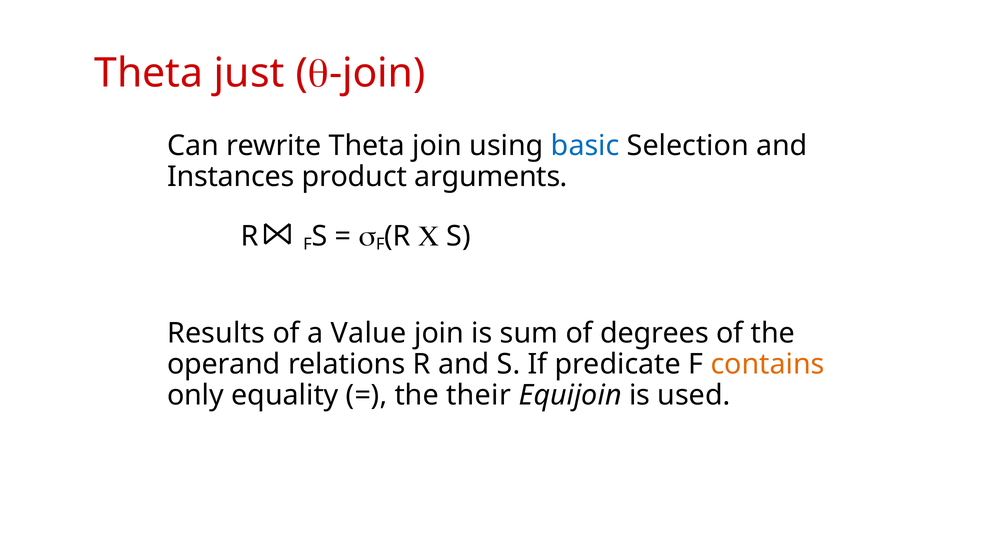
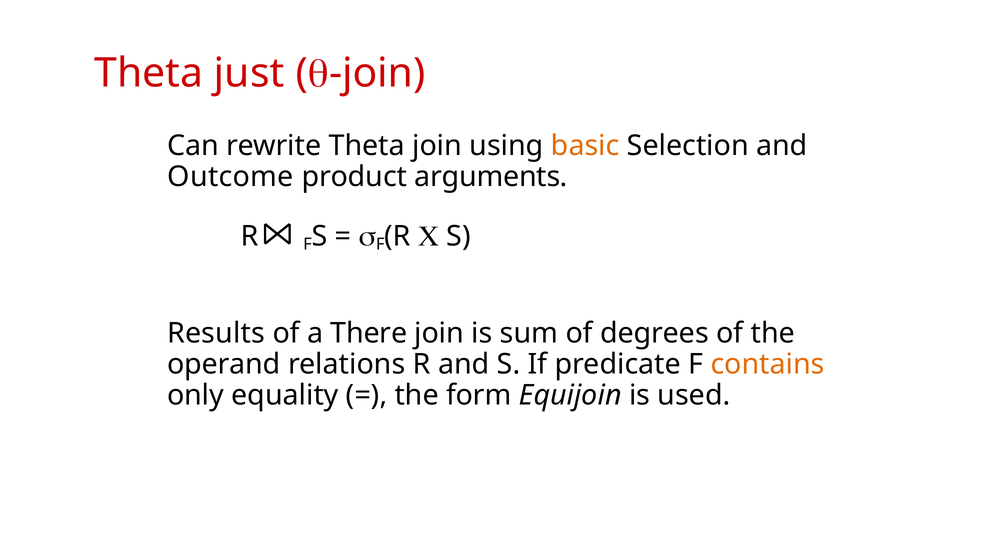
basic colour: blue -> orange
Instances: Instances -> Outcome
Value: Value -> There
their: their -> form
